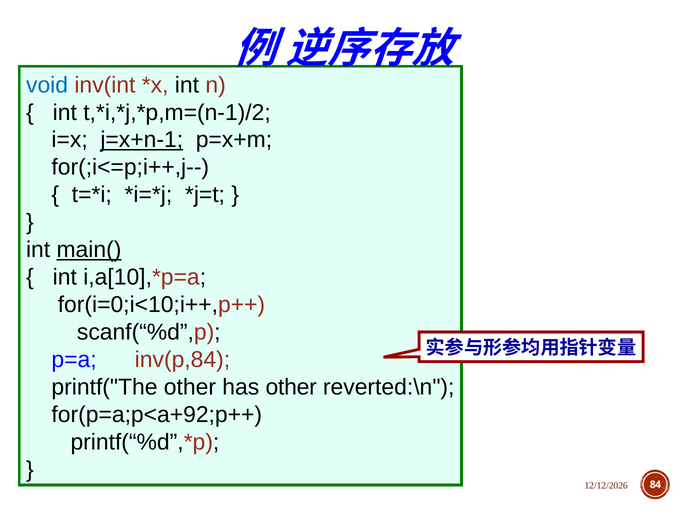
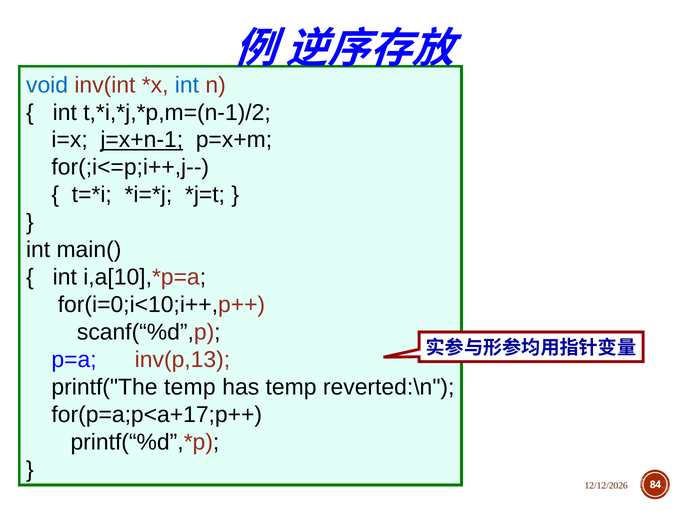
int at (187, 85) colour: black -> blue
main( underline: present -> none
inv(p,84: inv(p,84 -> inv(p,13
printf("The other: other -> temp
has other: other -> temp
for(p=a;p<a+92;p++: for(p=a;p<a+92;p++ -> for(p=a;p<a+17;p++
